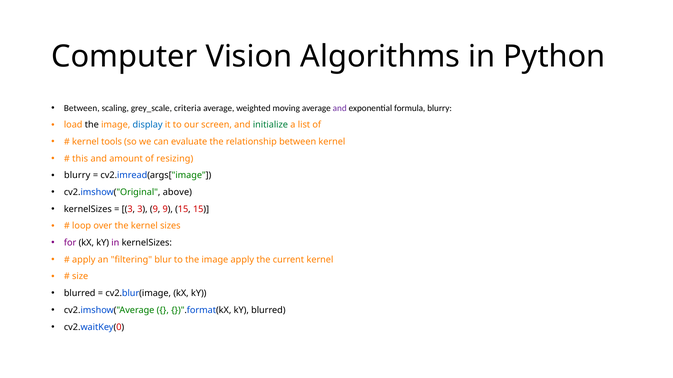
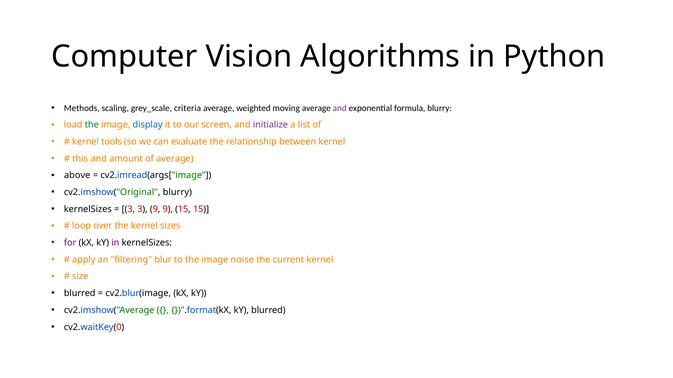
Between at (82, 108): Between -> Methods
the at (92, 125) colour: black -> green
initialize colour: green -> purple
of resizing: resizing -> average
blurry at (77, 176): blurry -> above
cv2.imshow("Original above: above -> blurry
image apply: apply -> noise
